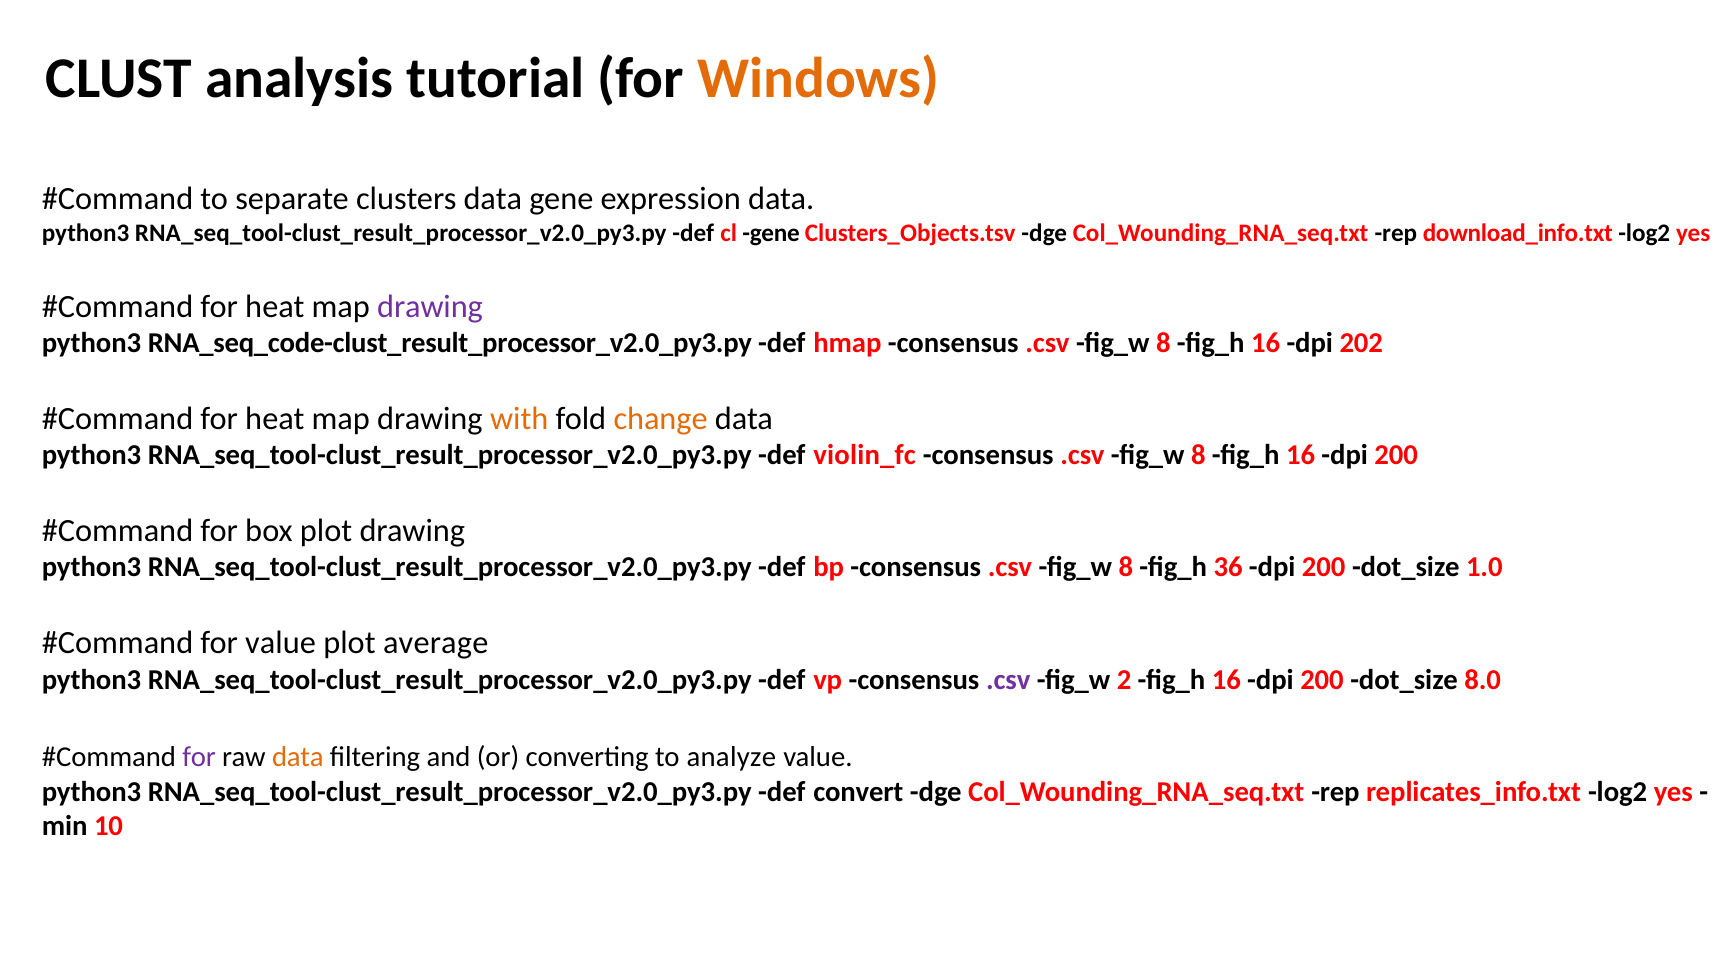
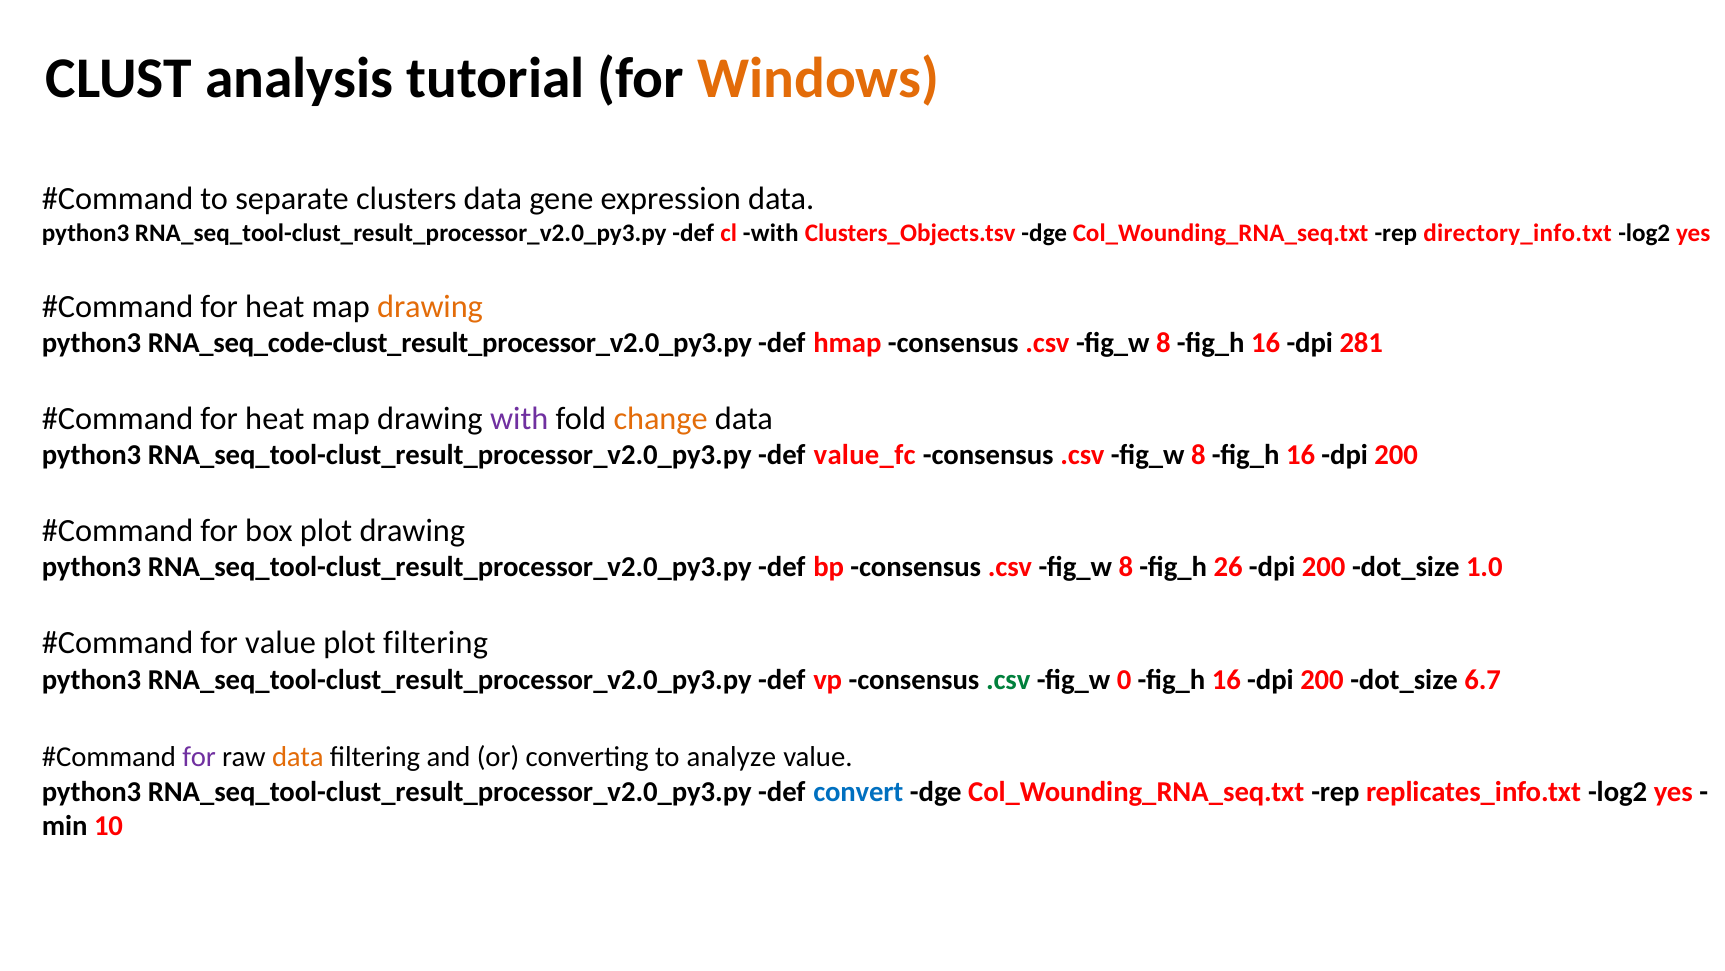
cl gene: gene -> with
download_info.txt: download_info.txt -> directory_info.txt
drawing at (430, 306) colour: purple -> orange
202: 202 -> 281
with at (519, 419) colour: orange -> purple
violin_fc: violin_fc -> value_fc
36: 36 -> 26
plot average: average -> filtering
.csv at (1008, 679) colour: purple -> green
2: 2 -> 0
8.0: 8.0 -> 6.7
convert colour: black -> blue
